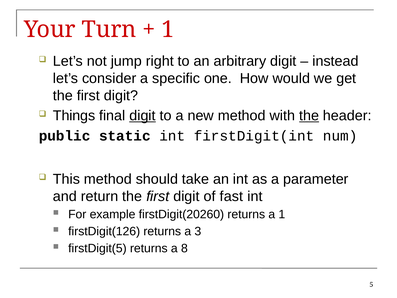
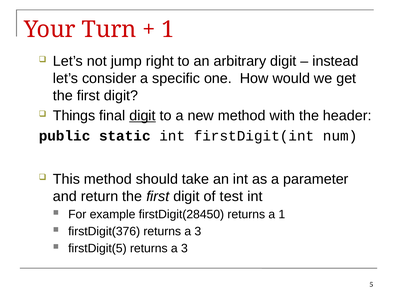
the at (309, 116) underline: present -> none
fast: fast -> test
firstDigit(20260: firstDigit(20260 -> firstDigit(28450
firstDigit(126: firstDigit(126 -> firstDigit(376
firstDigit(5 returns a 8: 8 -> 3
